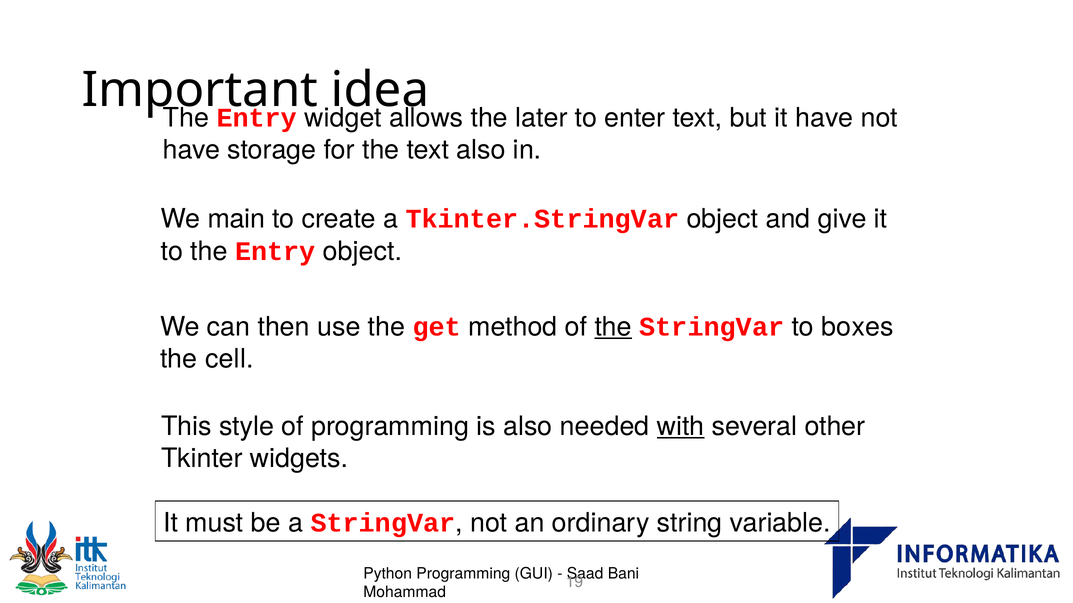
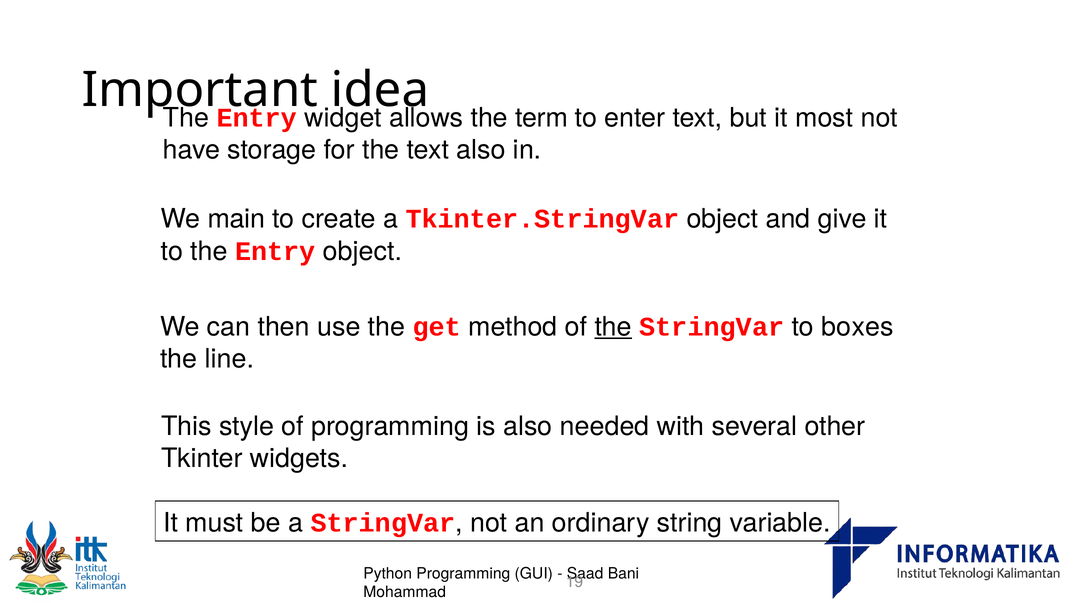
later: later -> term
it have: have -> most
cell: cell -> line
with underline: present -> none
